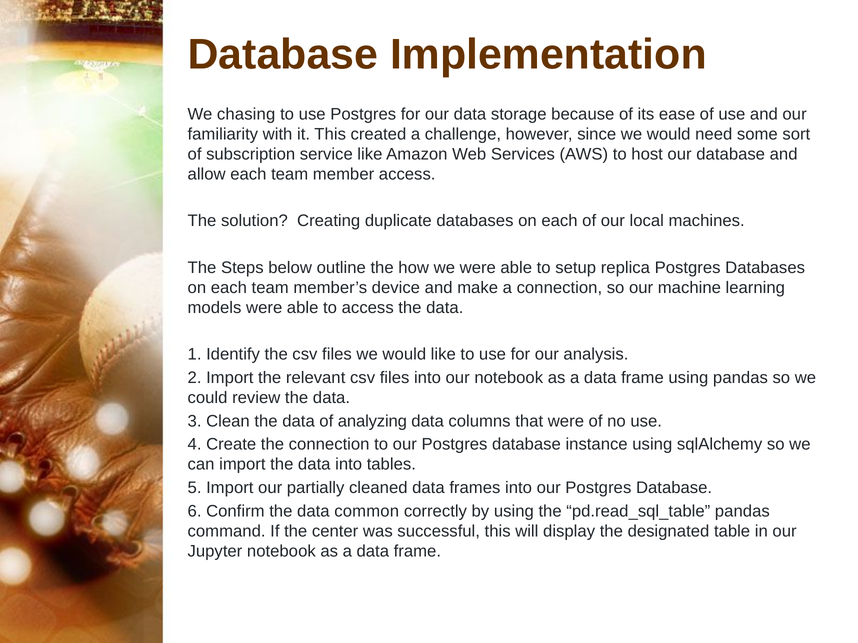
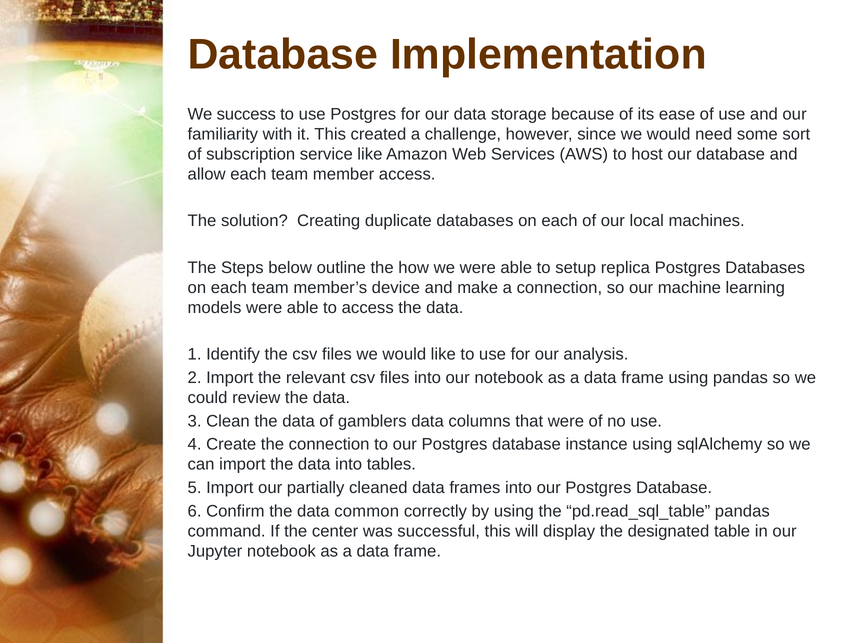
chasing: chasing -> success
analyzing: analyzing -> gamblers
